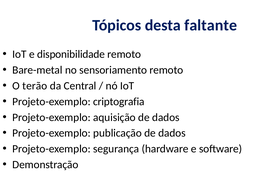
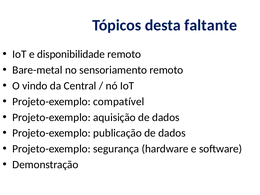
terão: terão -> vindo
criptografia: criptografia -> compatível
